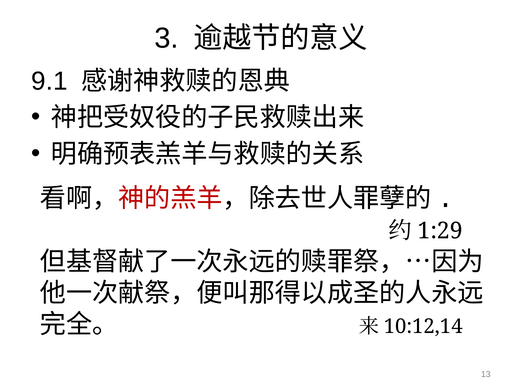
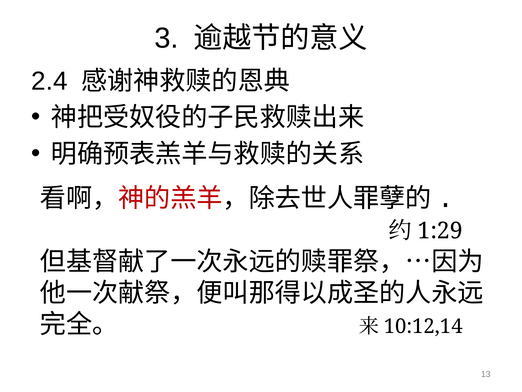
9.1: 9.1 -> 2.4
